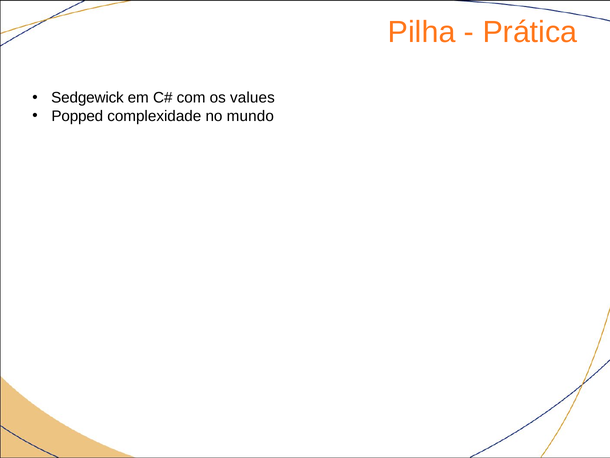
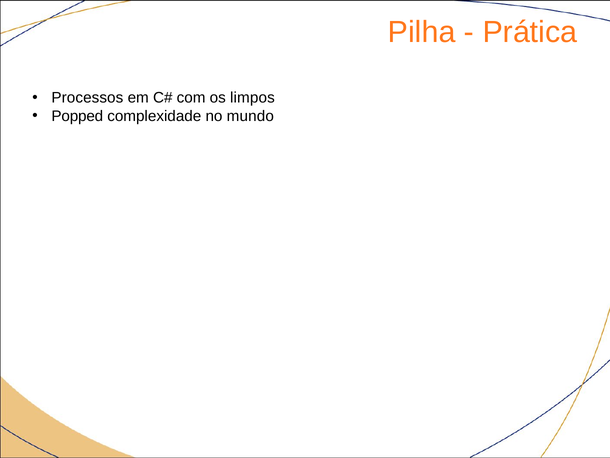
Sedgewick: Sedgewick -> Processos
values: values -> limpos
